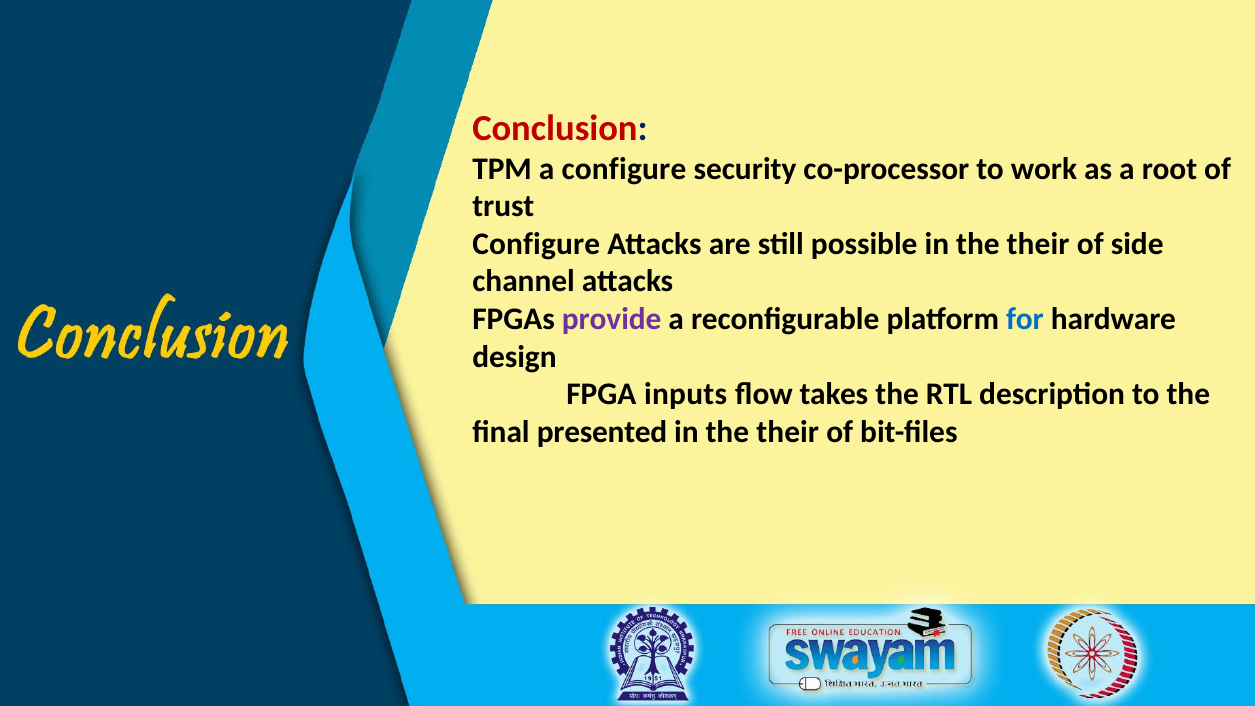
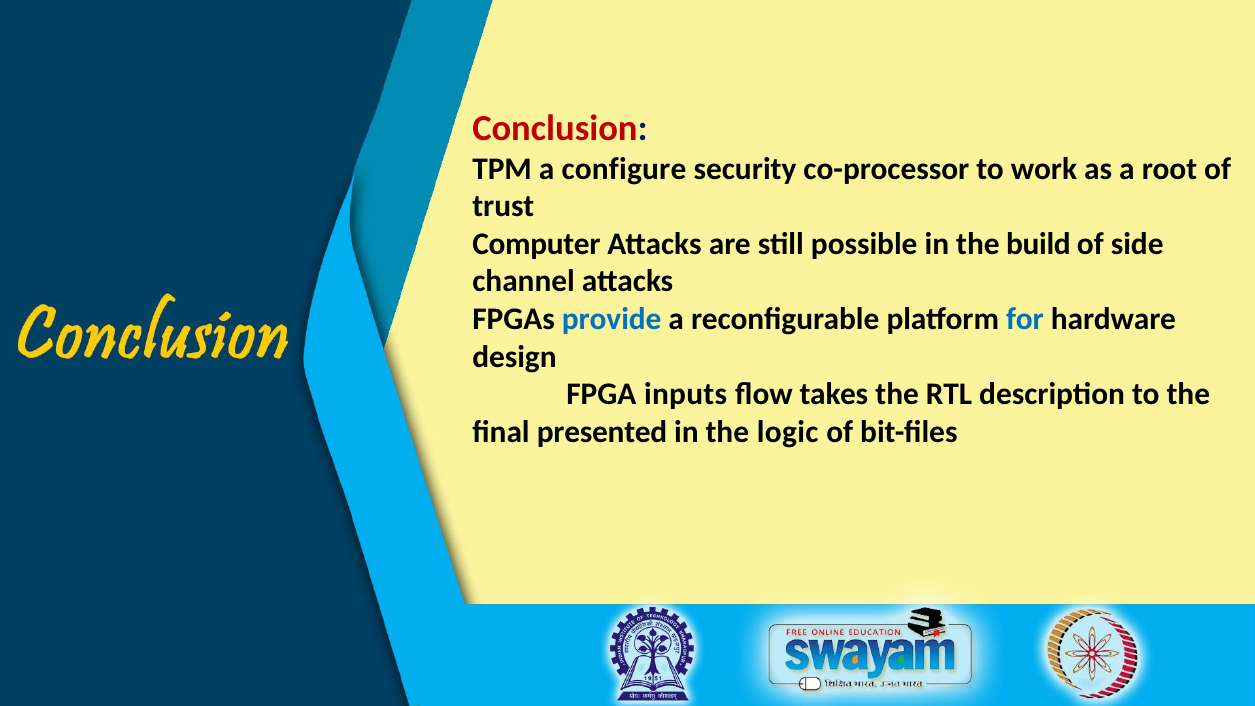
Configure at (536, 244): Configure -> Computer
possible in the their: their -> build
provide colour: purple -> blue
their at (788, 432): their -> logic
